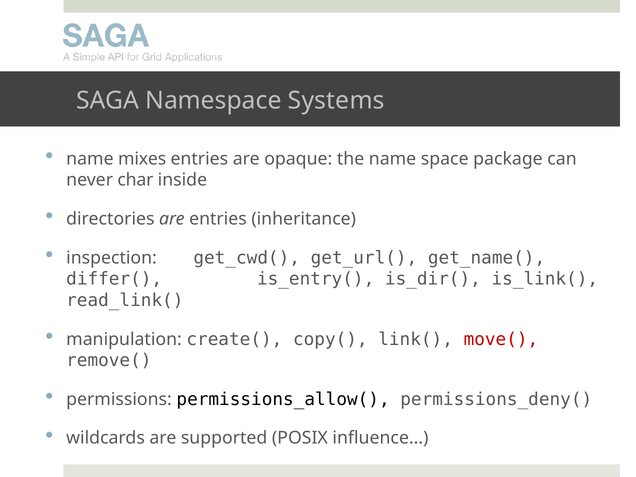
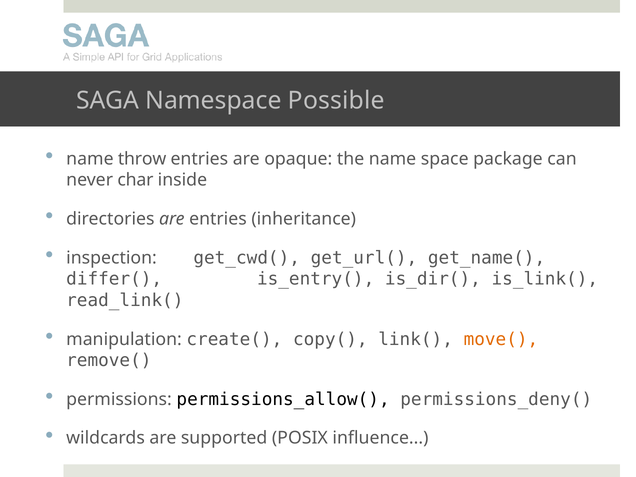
Systems: Systems -> Possible
mixes: mixes -> throw
move( colour: red -> orange
